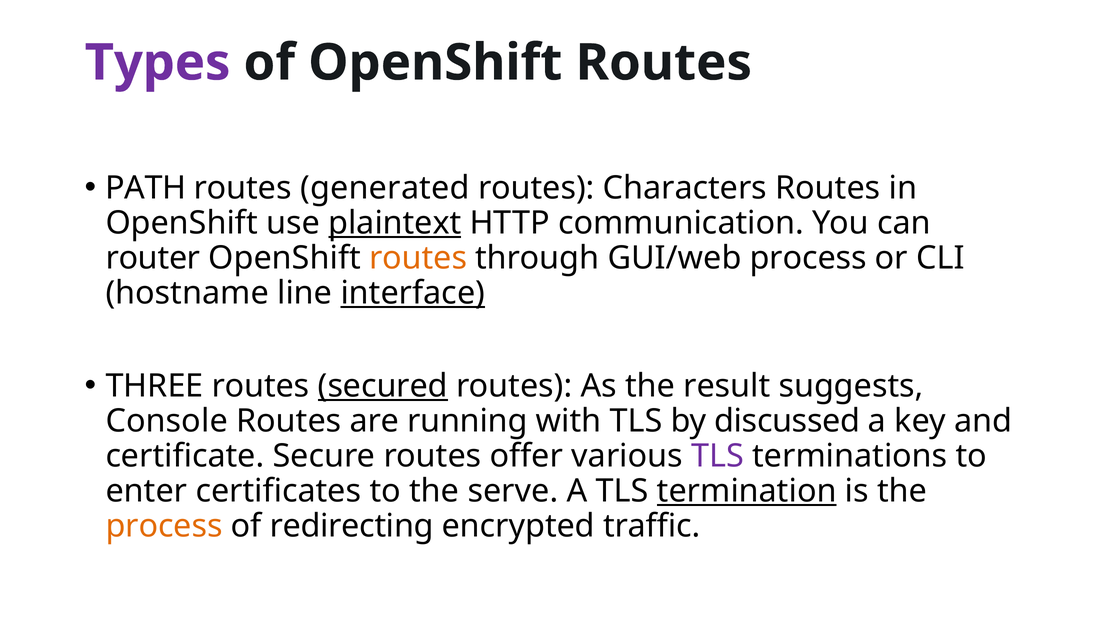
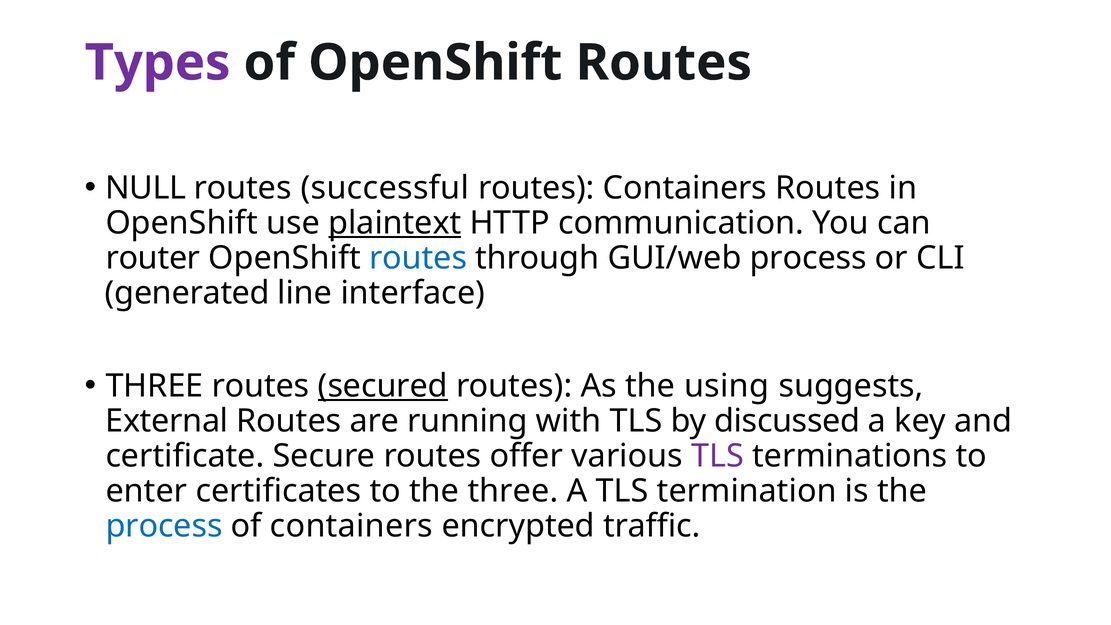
PATH: PATH -> NULL
generated: generated -> successful
routes Characters: Characters -> Containers
routes at (418, 258) colour: orange -> blue
hostname: hostname -> generated
interface underline: present -> none
result: result -> using
Console: Console -> External
the serve: serve -> three
termination underline: present -> none
process at (164, 526) colour: orange -> blue
of redirecting: redirecting -> containers
